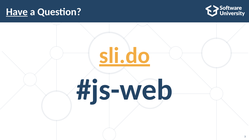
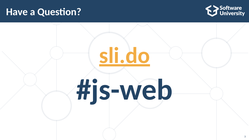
Have underline: present -> none
